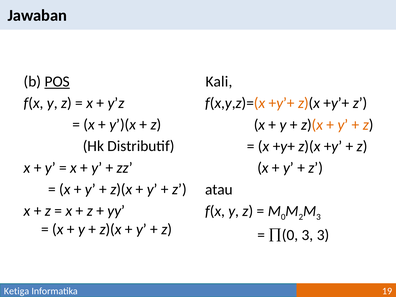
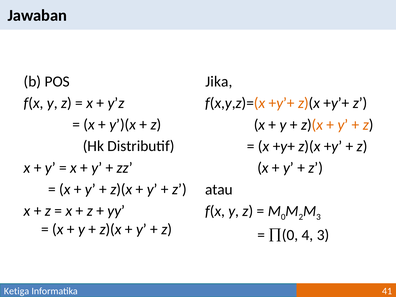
POS underline: present -> none
Kali: Kali -> Jika
(0 3: 3 -> 4
19: 19 -> 41
